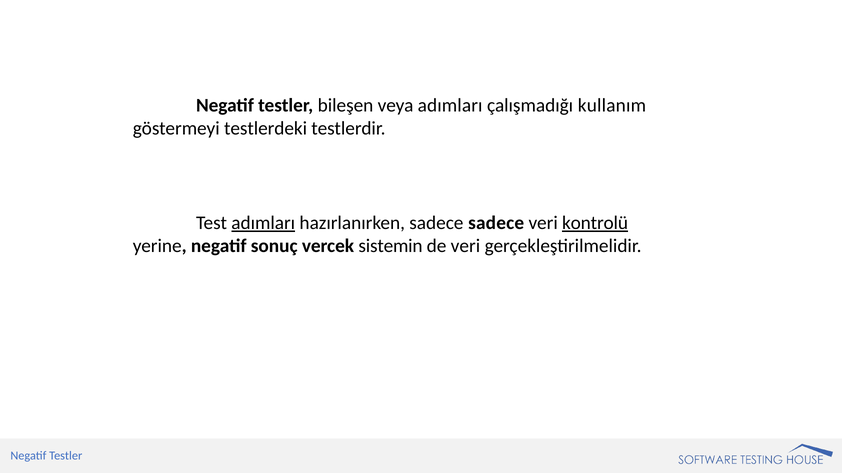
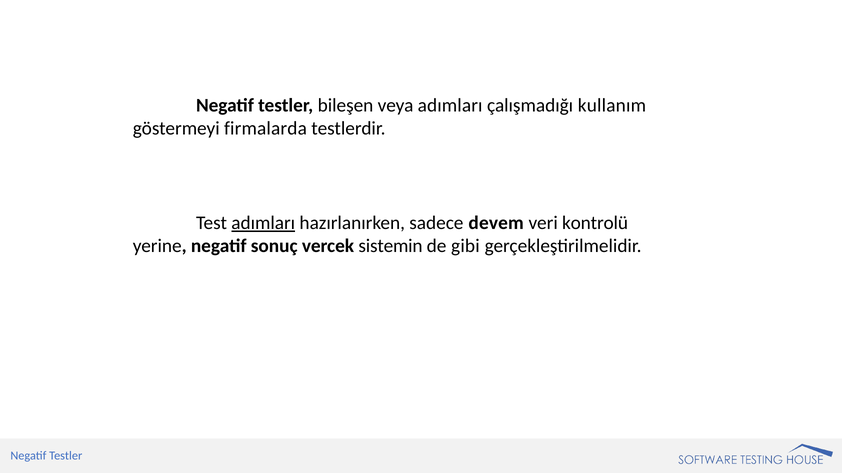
testlerdeki: testlerdeki -> firmalarda
sadece sadece: sadece -> devem
kontrolü underline: present -> none
de veri: veri -> gibi
